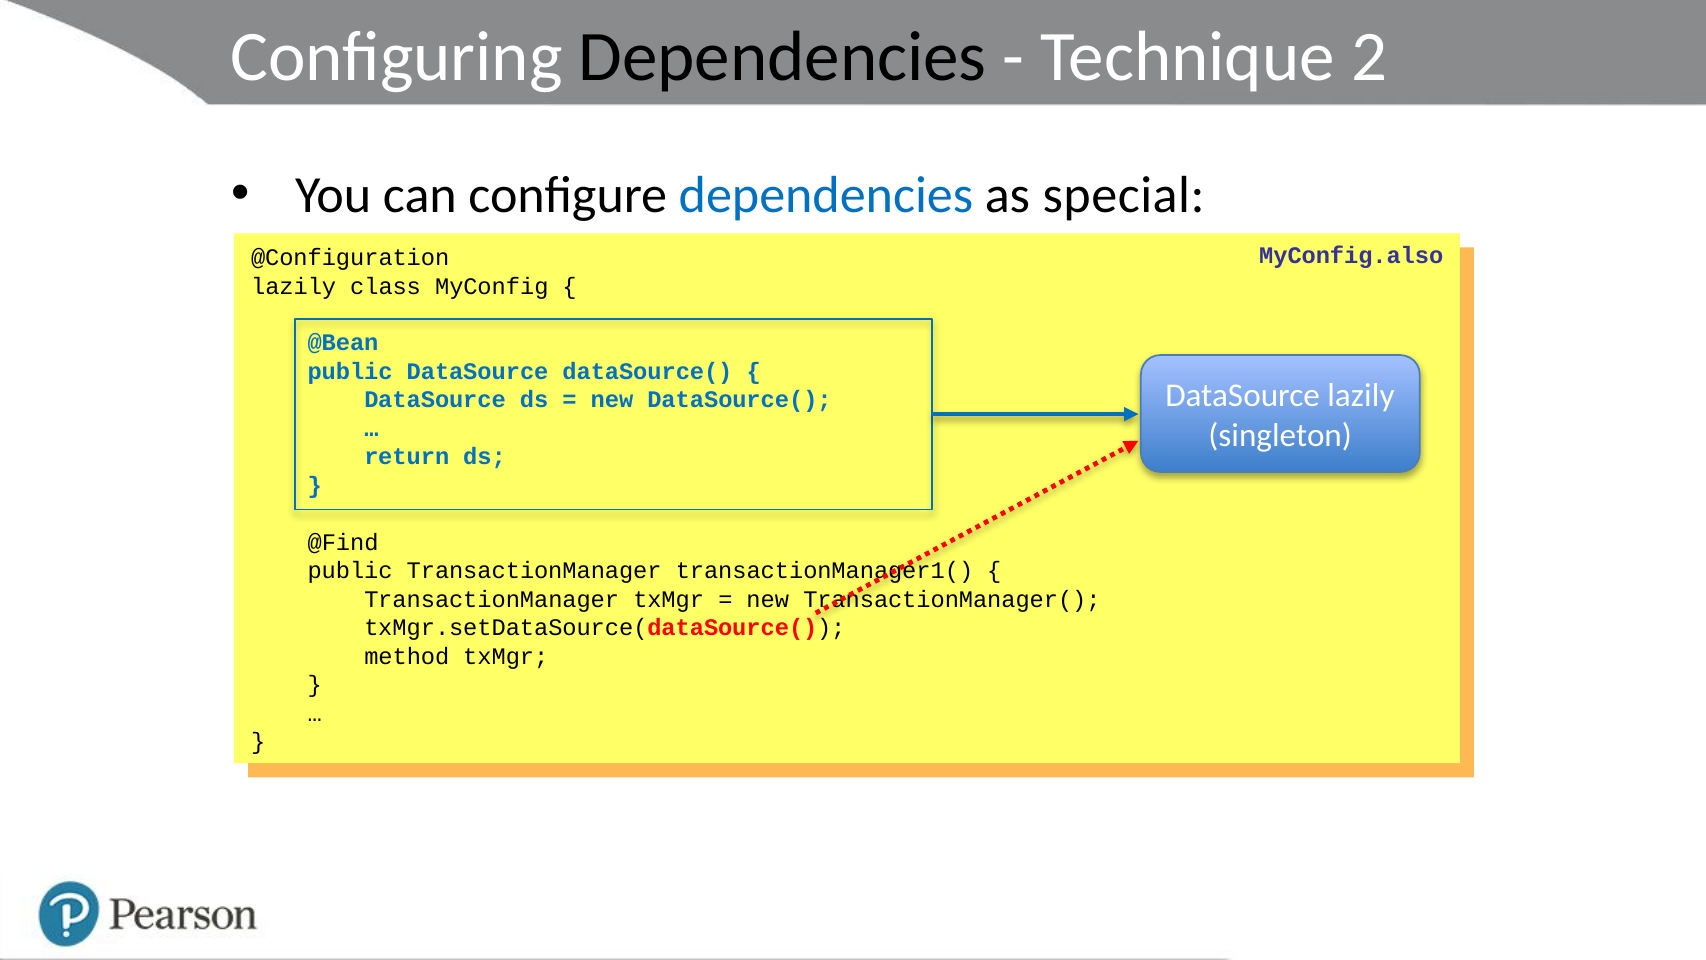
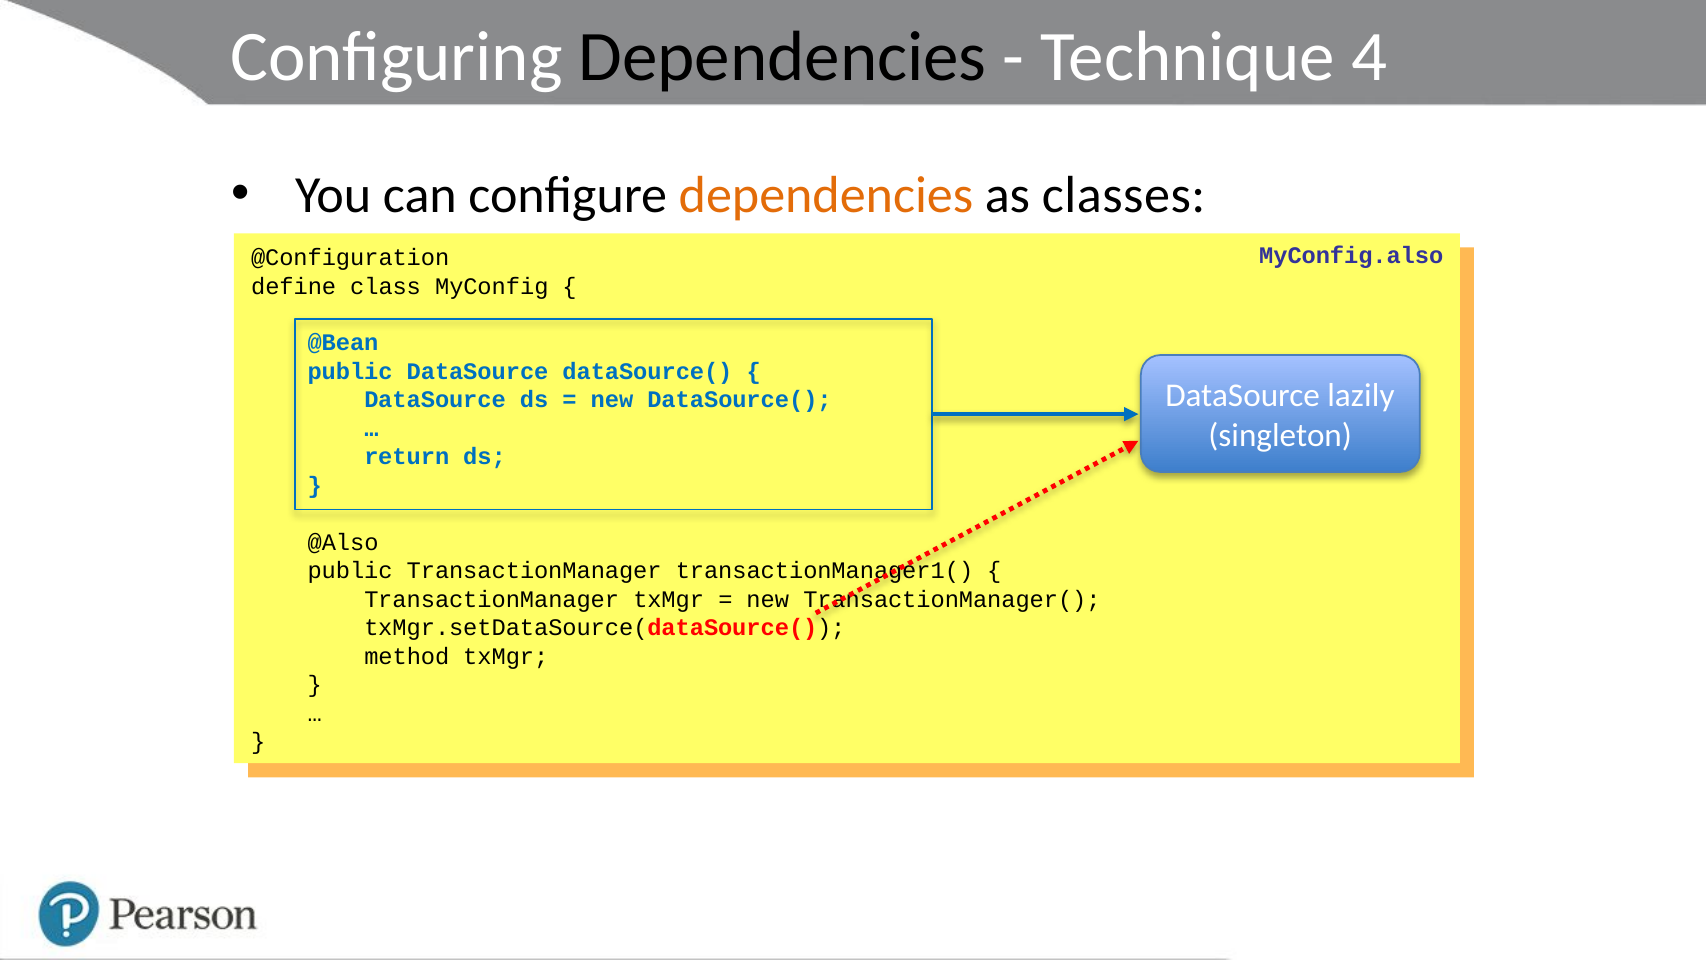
2: 2 -> 4
dependencies at (826, 195) colour: blue -> orange
special: special -> classes
lazily at (294, 286): lazily -> define
@Find: @Find -> @Also
